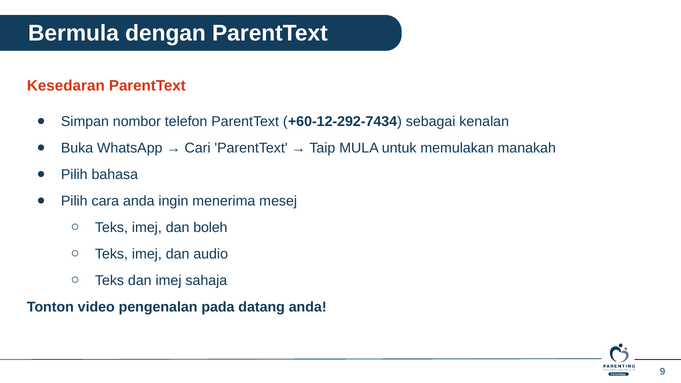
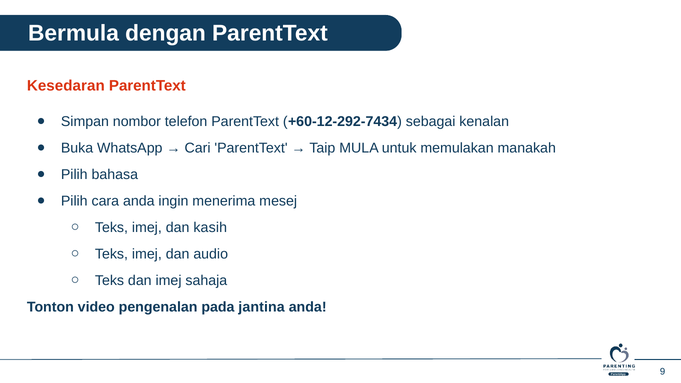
boleh: boleh -> kasih
datang: datang -> jantina
